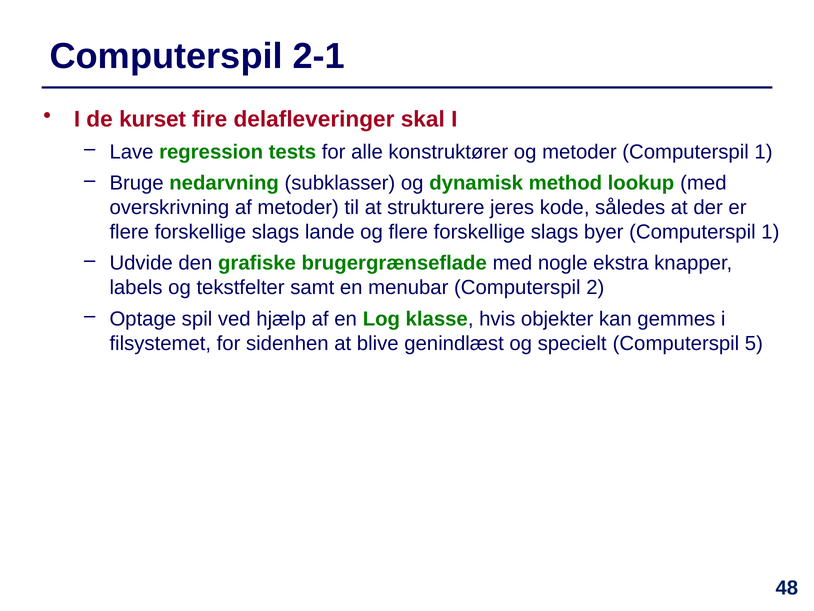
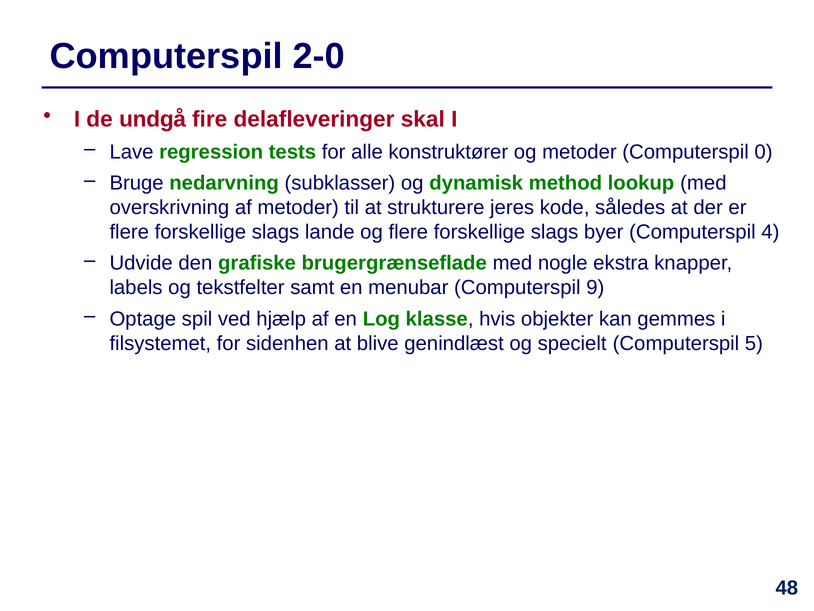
2-1: 2-1 -> 2-0
kurset: kurset -> undgå
metoder Computerspil 1: 1 -> 0
byer Computerspil 1: 1 -> 4
2: 2 -> 9
